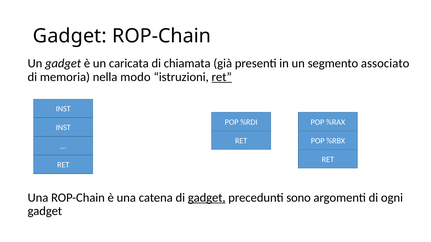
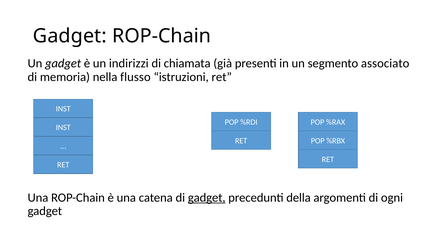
caricata: caricata -> indirizzi
modo: modo -> flusso
ret at (222, 77) underline: present -> none
sono: sono -> della
